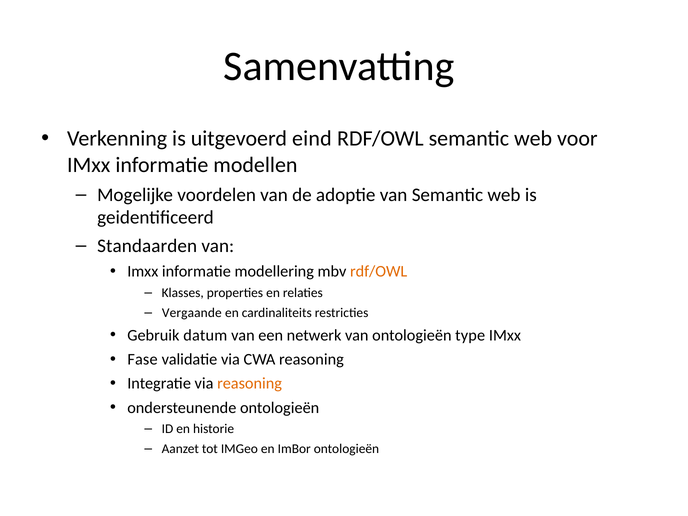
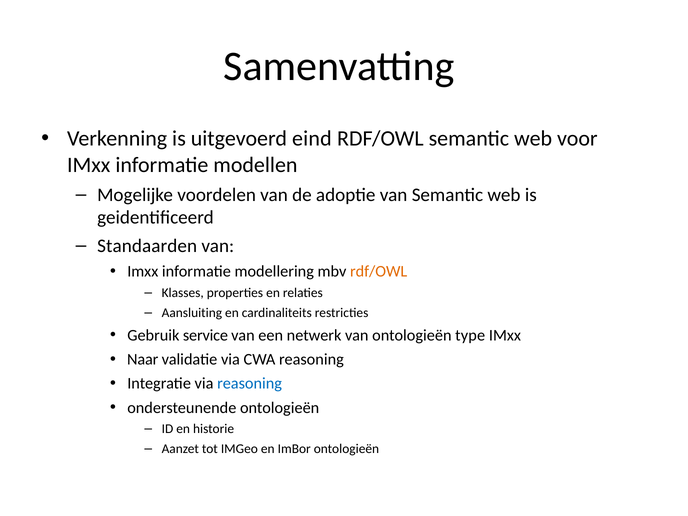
Vergaande: Vergaande -> Aansluiting
datum: datum -> service
Fase: Fase -> Naar
reasoning at (250, 384) colour: orange -> blue
